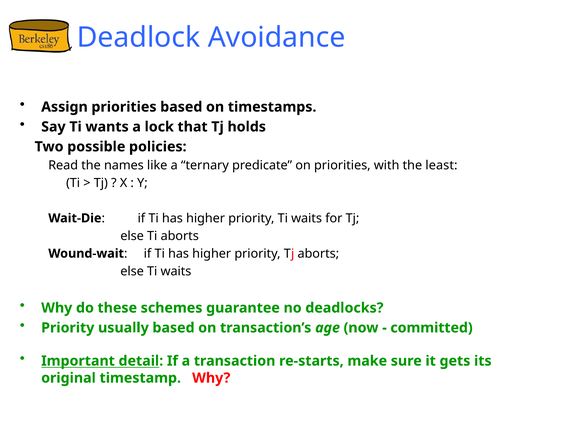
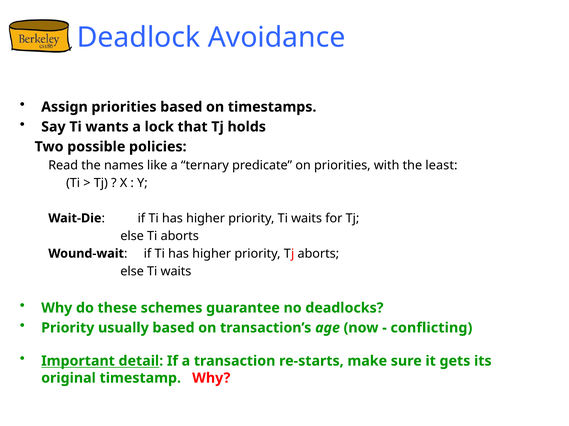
committed: committed -> conflicting
